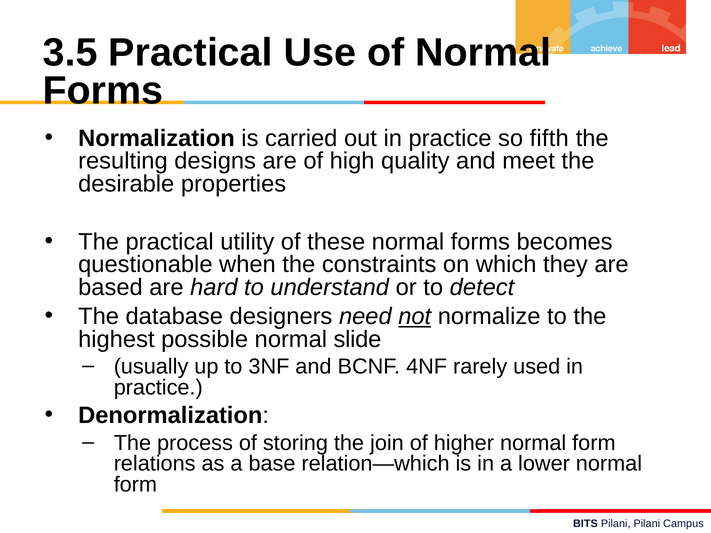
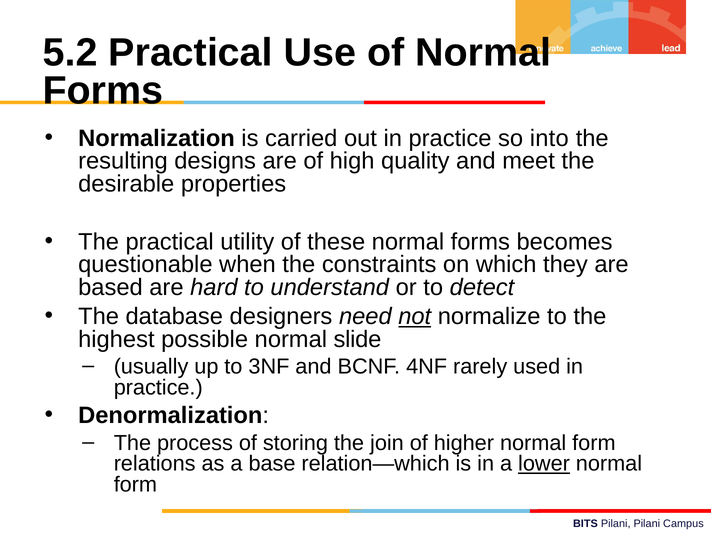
3.5: 3.5 -> 5.2
fifth: fifth -> into
lower underline: none -> present
